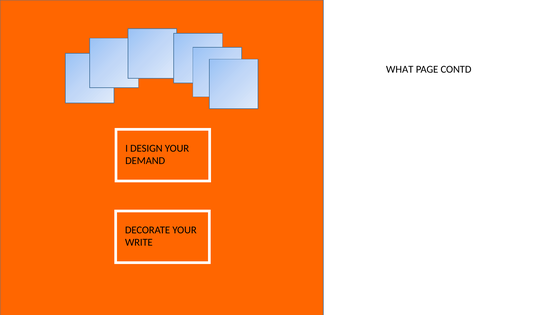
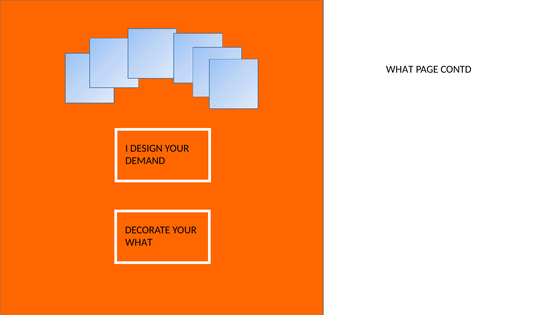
WRITE at (139, 242): WRITE -> WHAT
